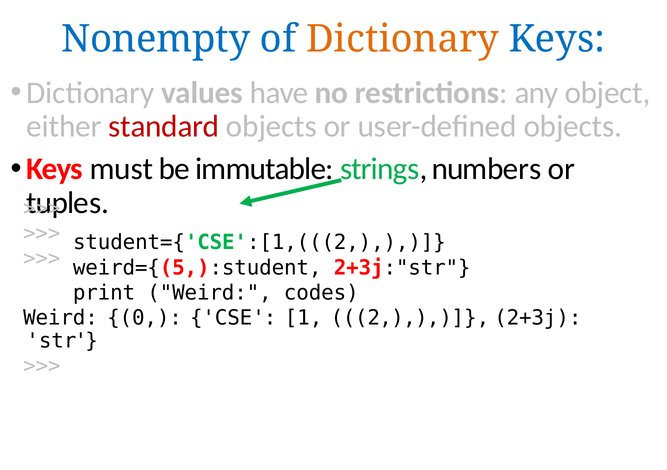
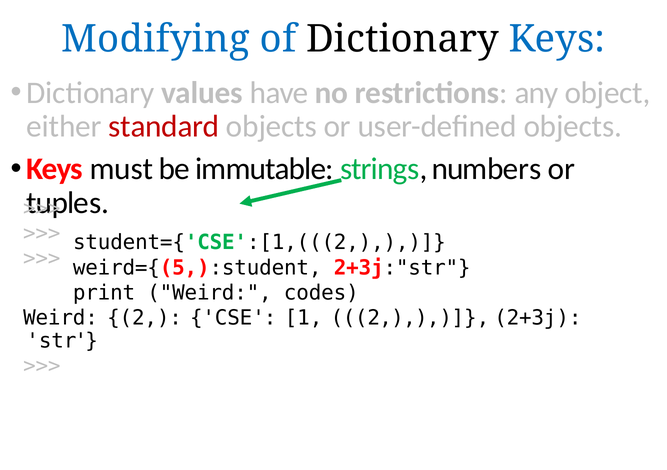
Nonempty: Nonempty -> Modifying
Dictionary at (402, 39) colour: orange -> black
Weird 0: 0 -> 2
